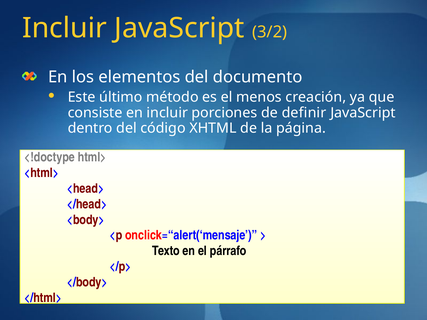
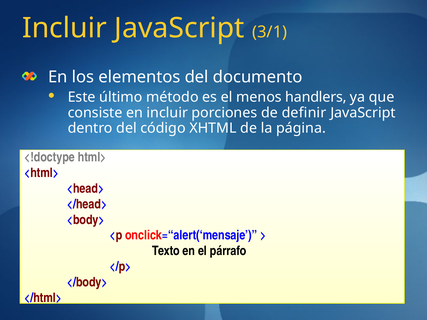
3/2: 3/2 -> 3/1
creación: creación -> handlers
